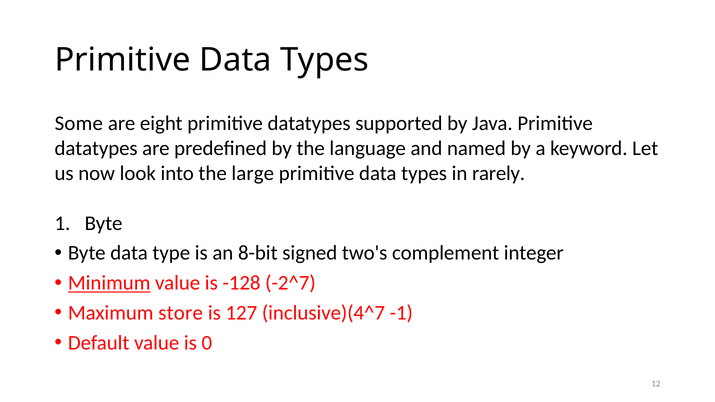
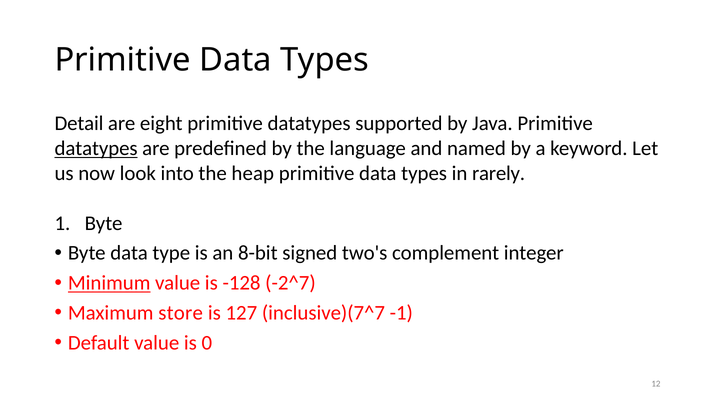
Some: Some -> Detail
datatypes at (96, 149) underline: none -> present
large: large -> heap
inclusive)(4^7: inclusive)(4^7 -> inclusive)(7^7
